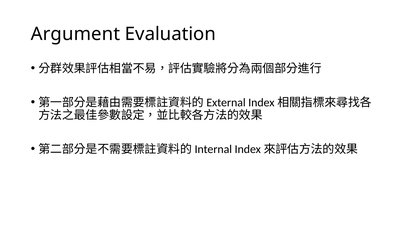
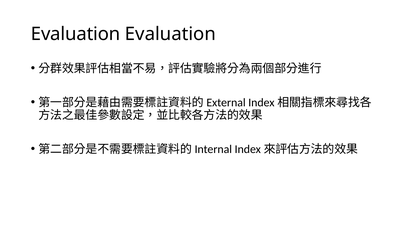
Argument at (75, 34): Argument -> Evaluation
